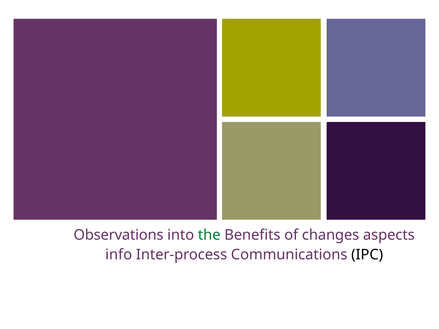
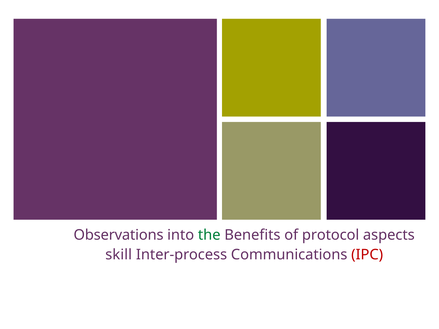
changes: changes -> protocol
info: info -> skill
IPC colour: black -> red
